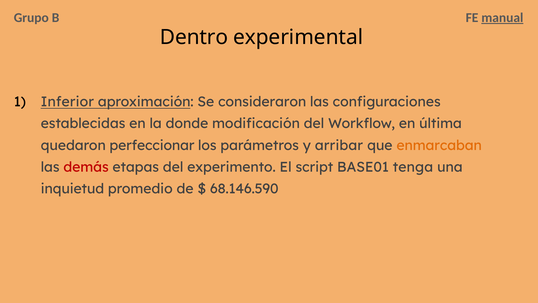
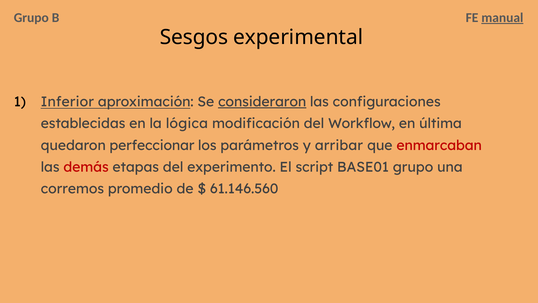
Dentro: Dentro -> Sesgos
consideraron underline: none -> present
donde: donde -> lógica
enmarcaban colour: orange -> red
BASE01 tenga: tenga -> grupo
inquietud: inquietud -> corremos
68.146.590: 68.146.590 -> 61.146.560
